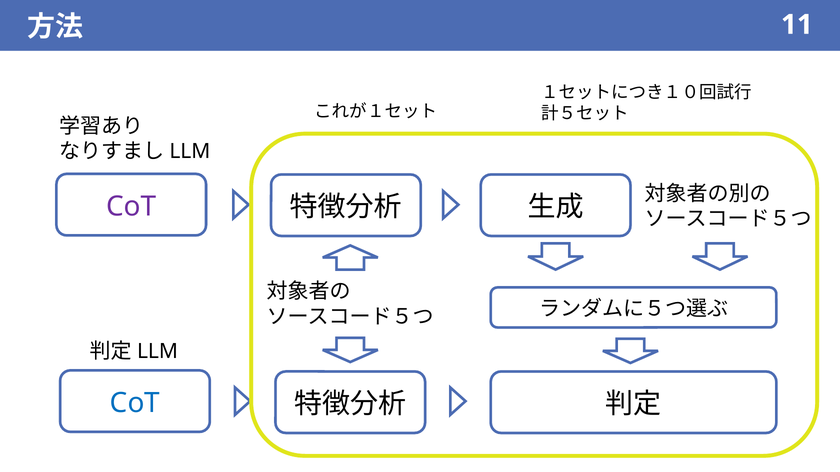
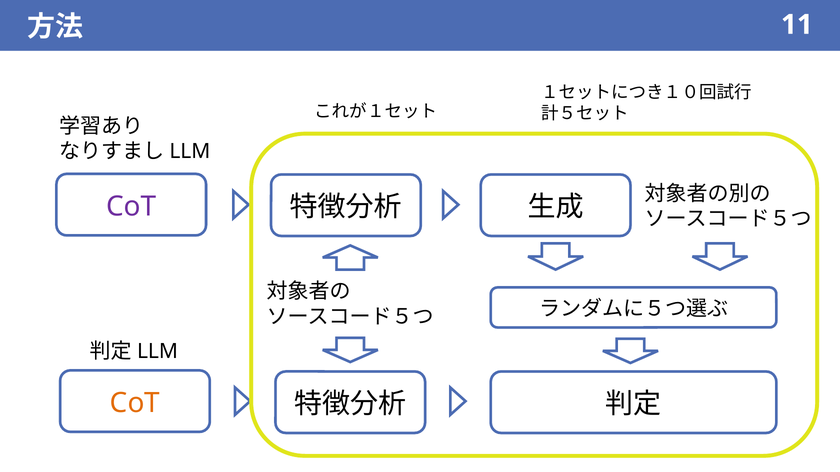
CoT at (135, 403) colour: blue -> orange
